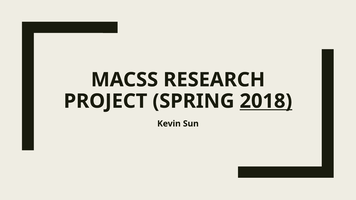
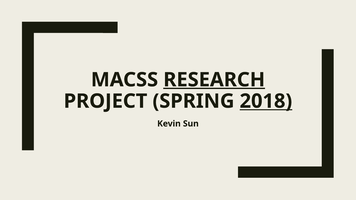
RESEARCH underline: none -> present
